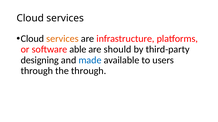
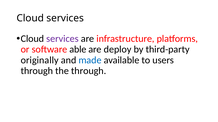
services at (62, 39) colour: orange -> purple
should: should -> deploy
designing: designing -> originally
